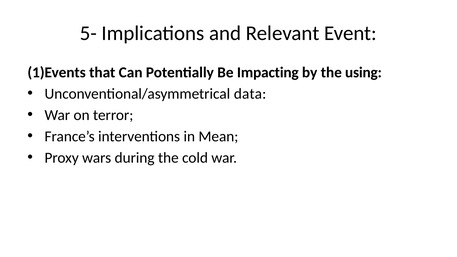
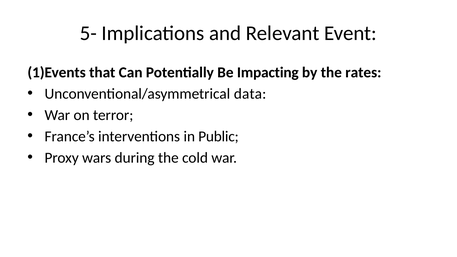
using: using -> rates
Mean: Mean -> Public
